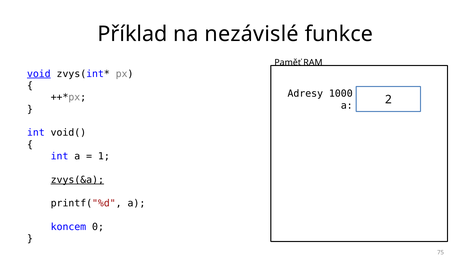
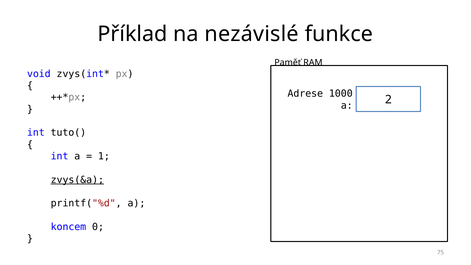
void underline: present -> none
Adresy: Adresy -> Adrese
void(: void( -> tuto(
